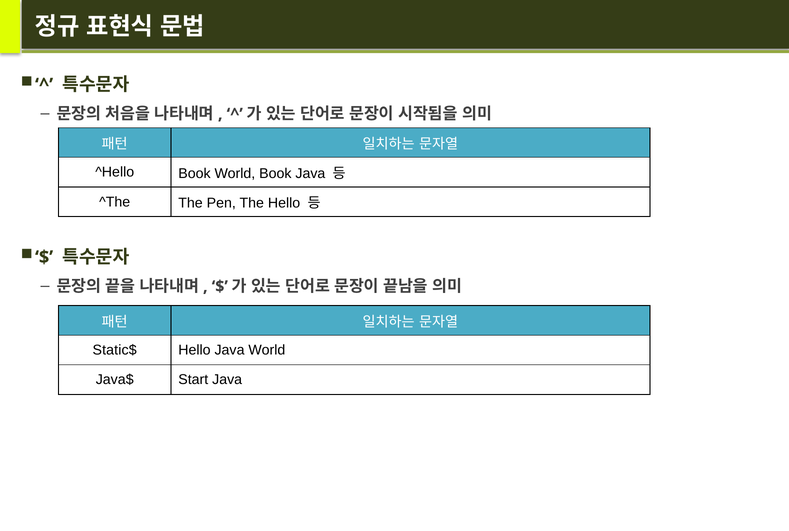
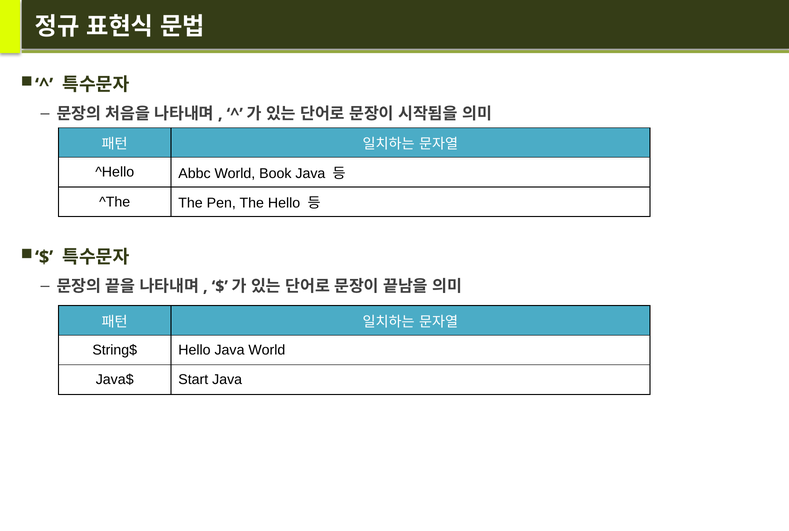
^Hello Book: Book -> Abbc
Static$: Static$ -> String$
